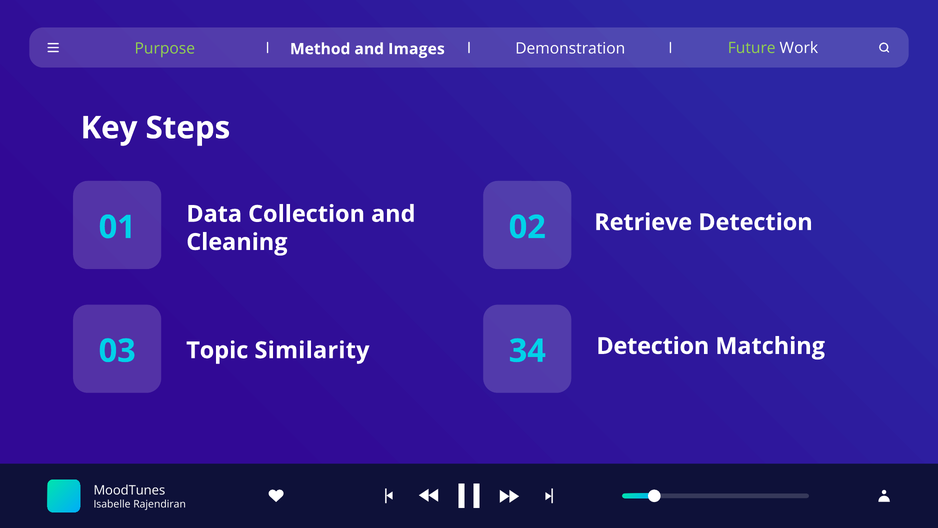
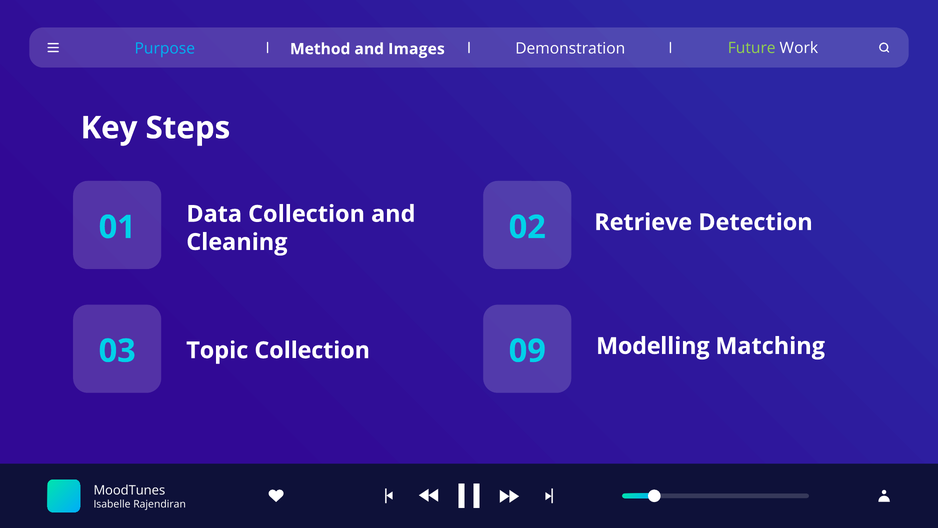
Purpose colour: light green -> light blue
Detection at (653, 346): Detection -> Modelling
34: 34 -> 09
Topic Similarity: Similarity -> Collection
